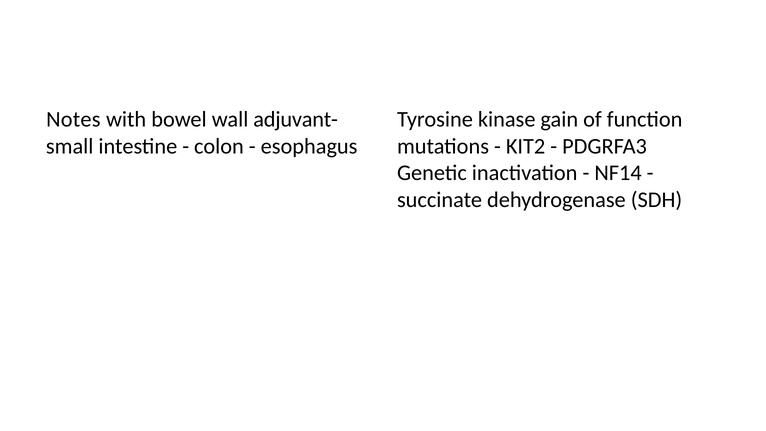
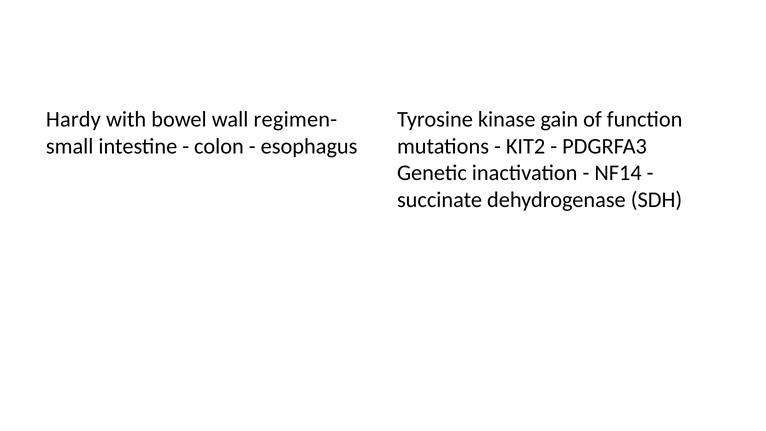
Notes: Notes -> Hardy
adjuvant-: adjuvant- -> regimen-
